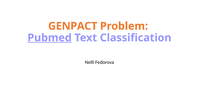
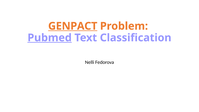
GENPACT underline: none -> present
